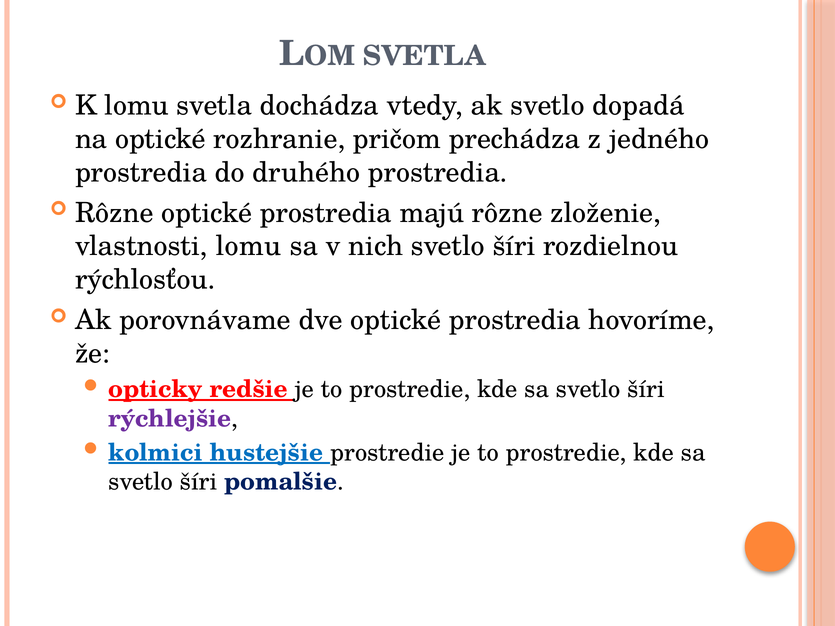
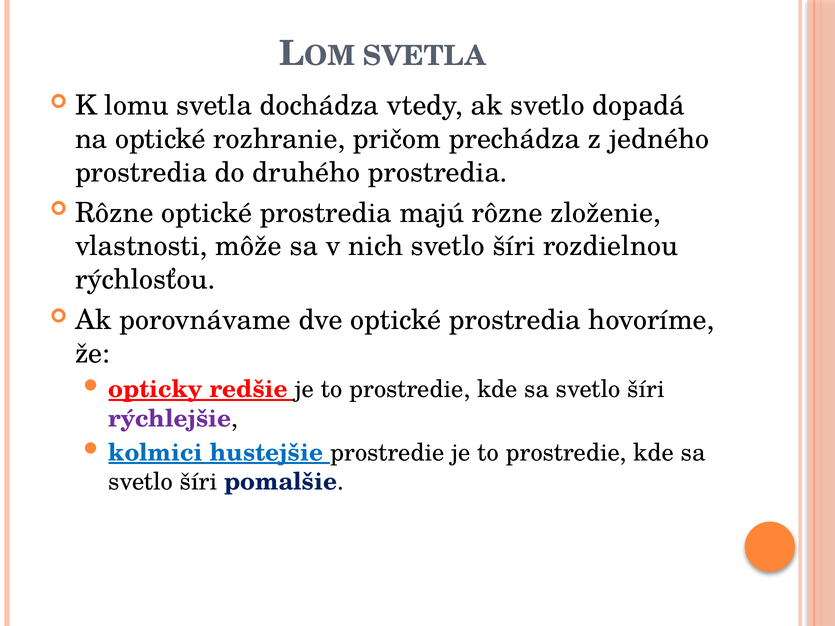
vlastnosti lomu: lomu -> môže
